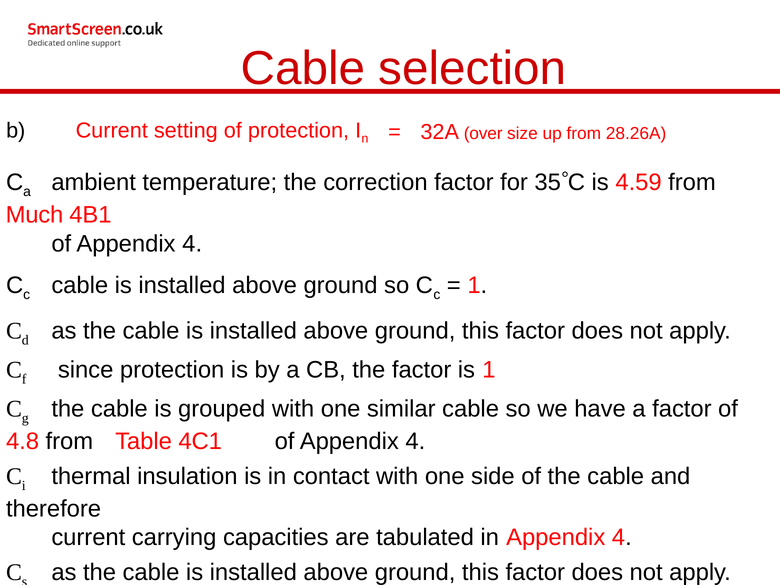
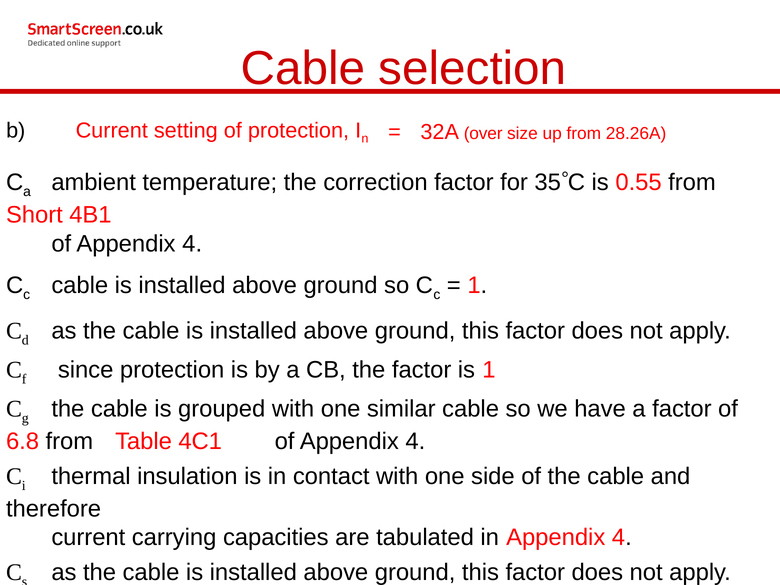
4.59: 4.59 -> 0.55
Much: Much -> Short
4.8: 4.8 -> 6.8
